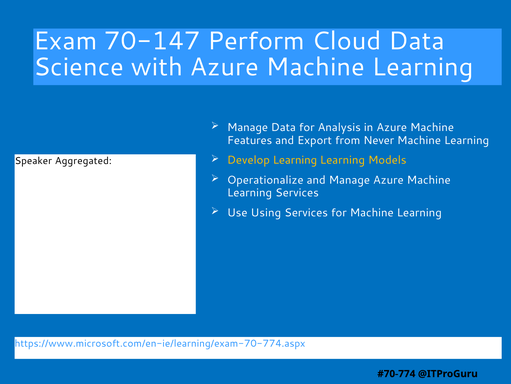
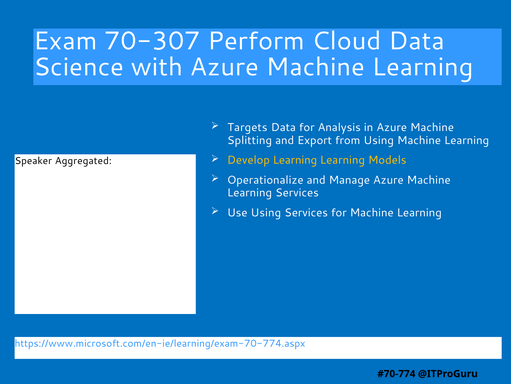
70-147: 70-147 -> 70-307
Manage at (247, 127): Manage -> Targets
Features: Features -> Splitting
from Never: Never -> Using
